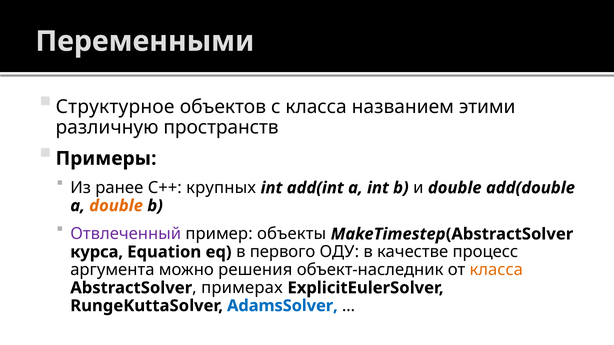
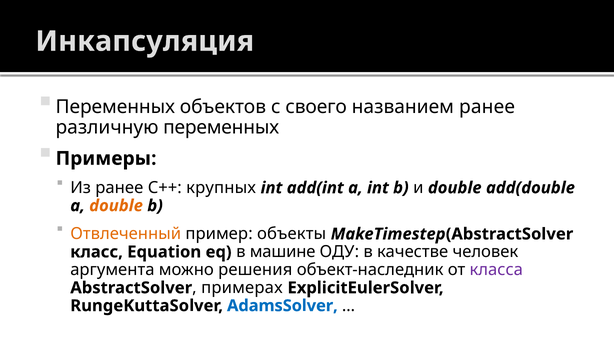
Переменными: Переменными -> Инкапсуляция
Структурное at (115, 107): Структурное -> Переменных
с класса: класса -> своего
названием этими: этими -> ранее
различную пространств: пространств -> переменных
Отвлеченный colour: purple -> orange
курса: курса -> класс
первого: первого -> машине
процесс: процесс -> человек
класса at (496, 270) colour: orange -> purple
